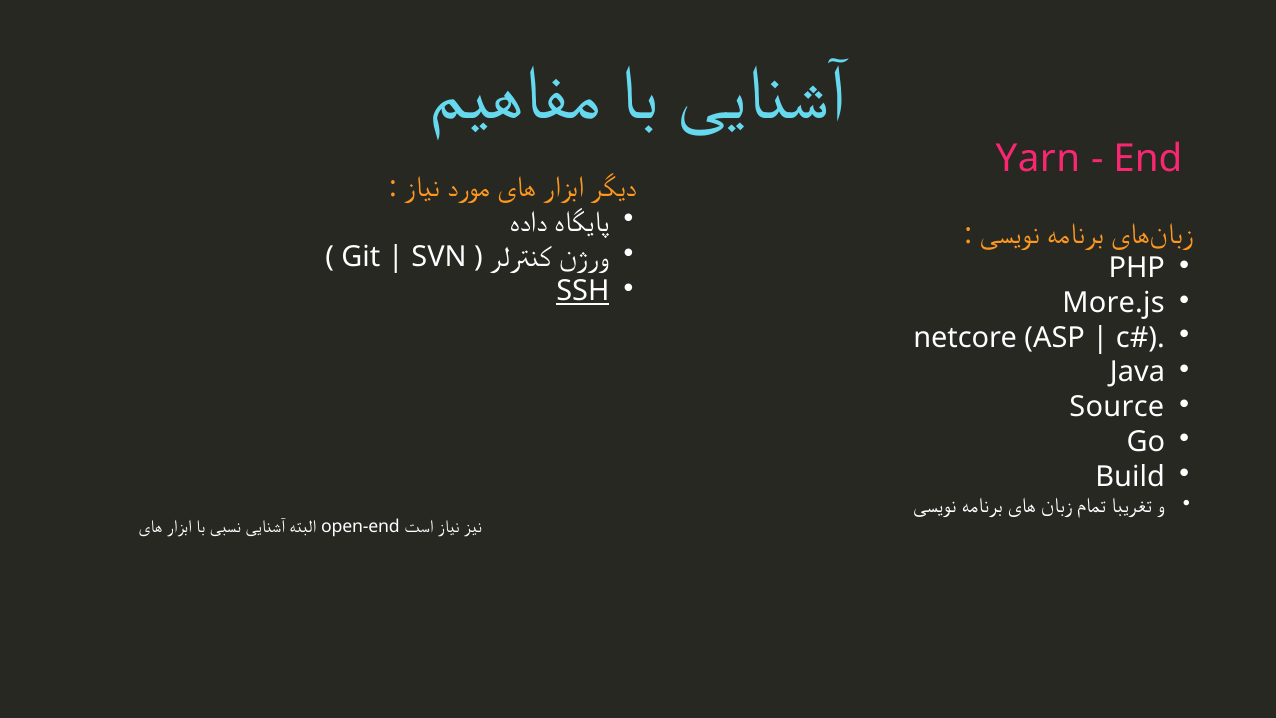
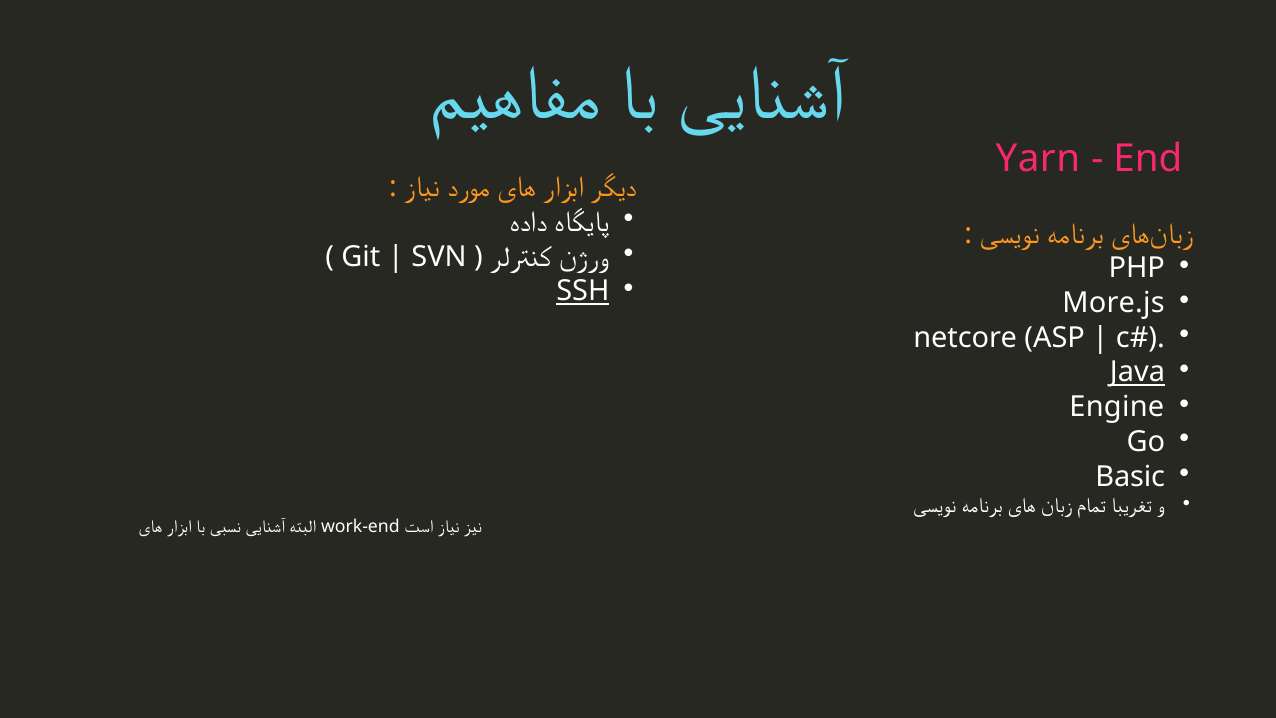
Java underline: none -> present
Source: Source -> Engine
Build: Build -> Basic
open-end: open-end -> work-end
